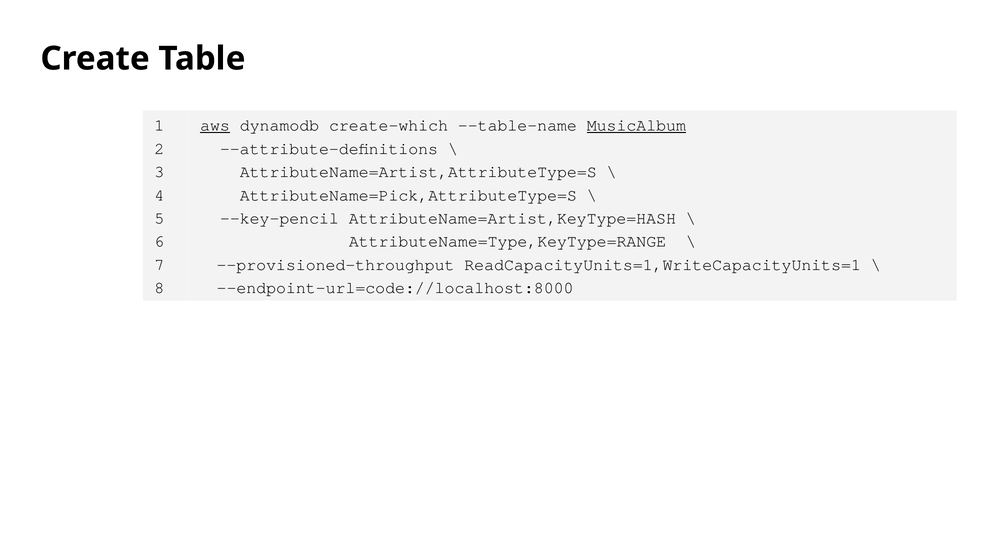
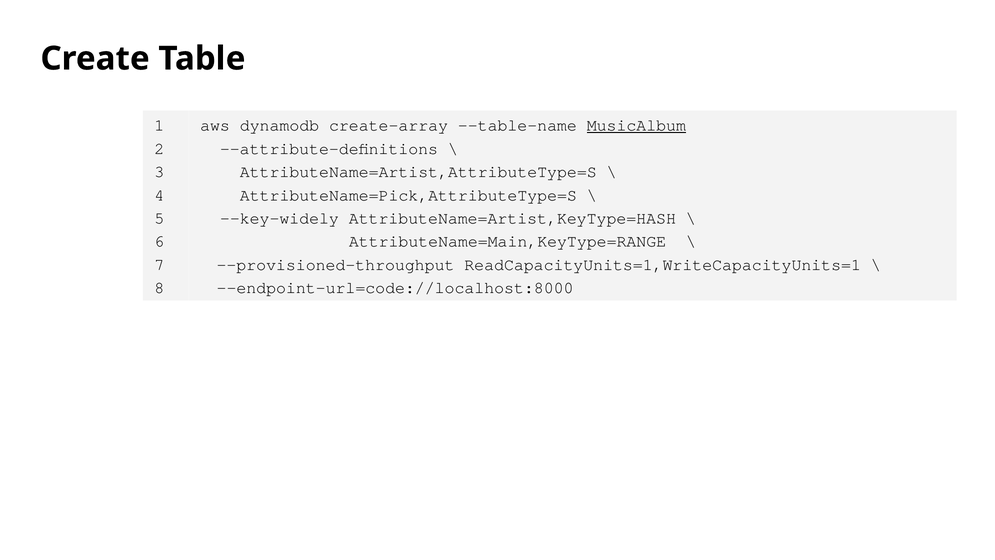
aws underline: present -> none
create-which: create-which -> create-array
--key-pencil: --key-pencil -> --key-widely
AttributeName=Type,KeyType=RANGE: AttributeName=Type,KeyType=RANGE -> AttributeName=Main,KeyType=RANGE
